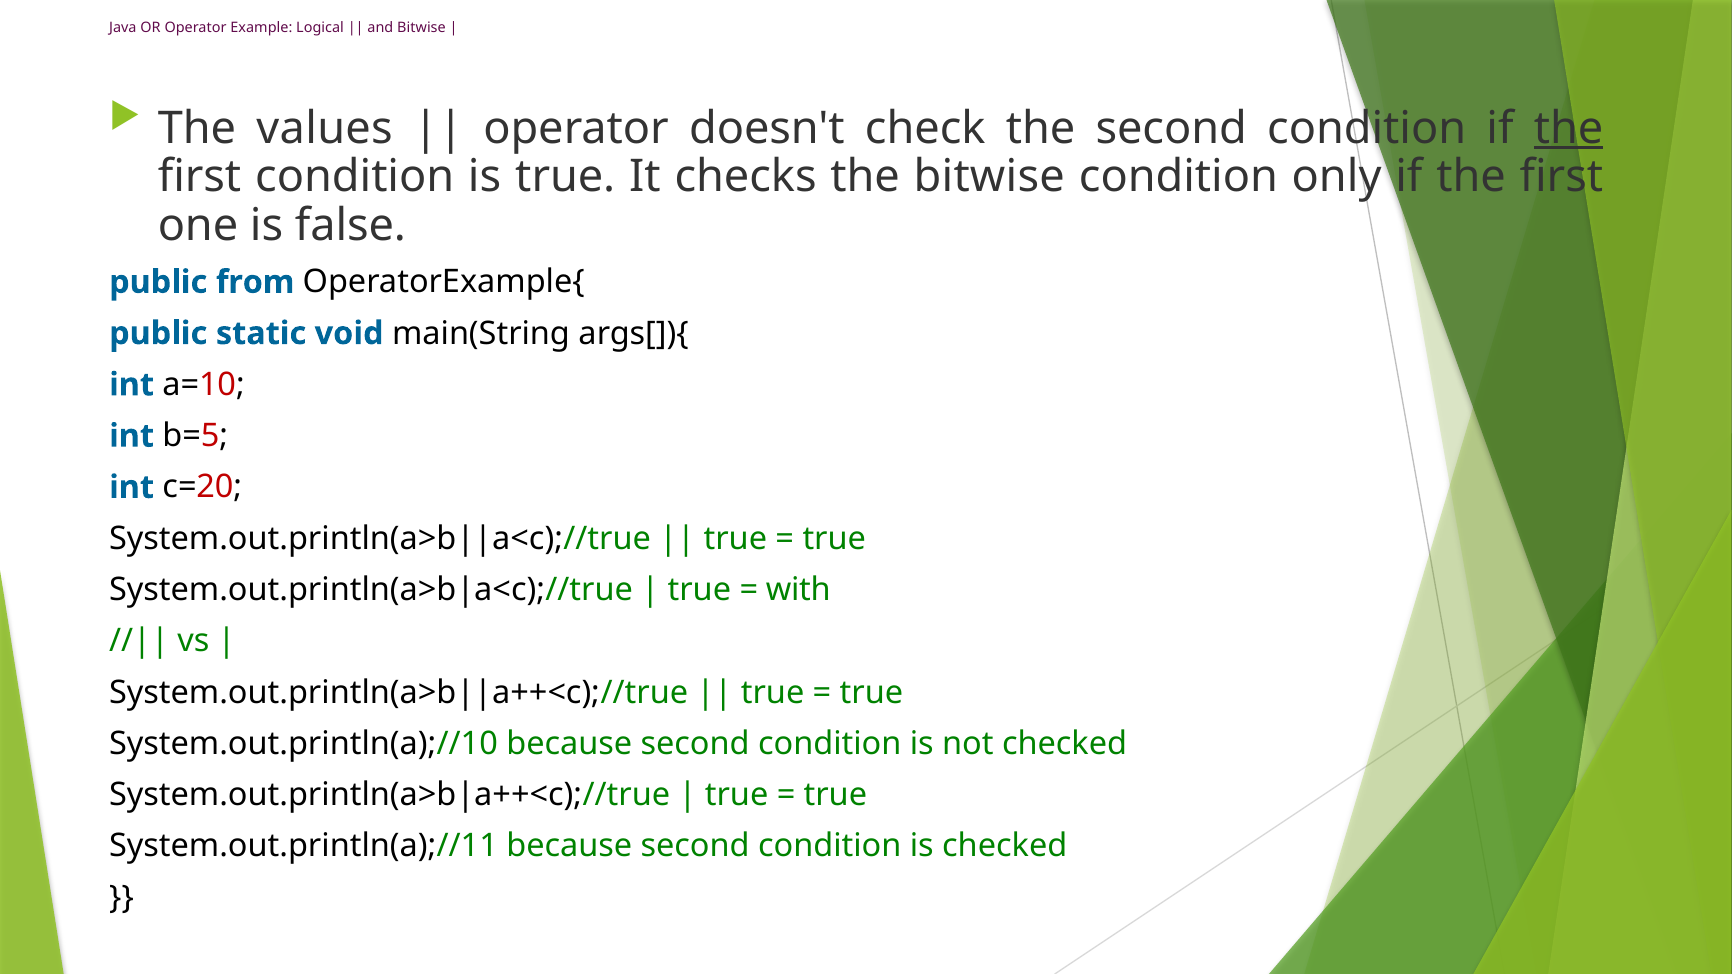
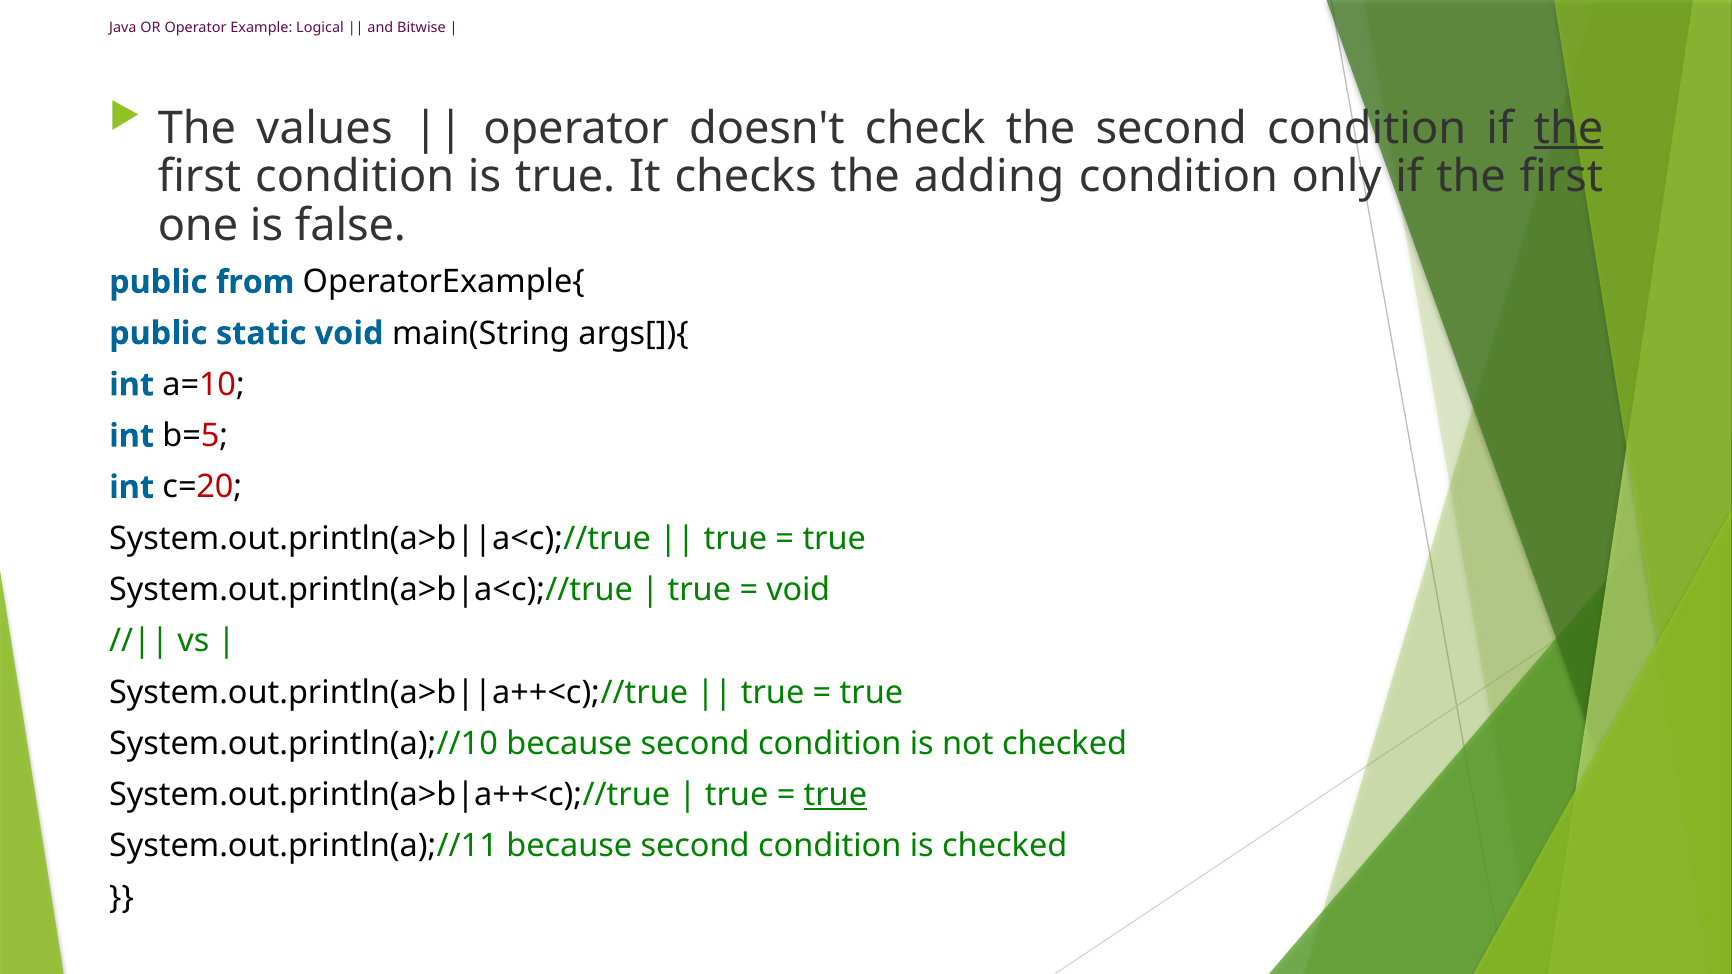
the bitwise: bitwise -> adding
with at (798, 590): with -> void
true at (835, 795) underline: none -> present
